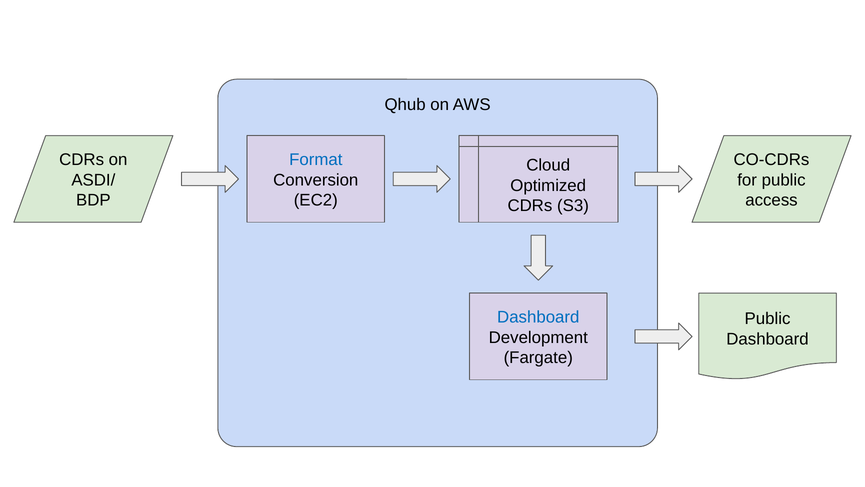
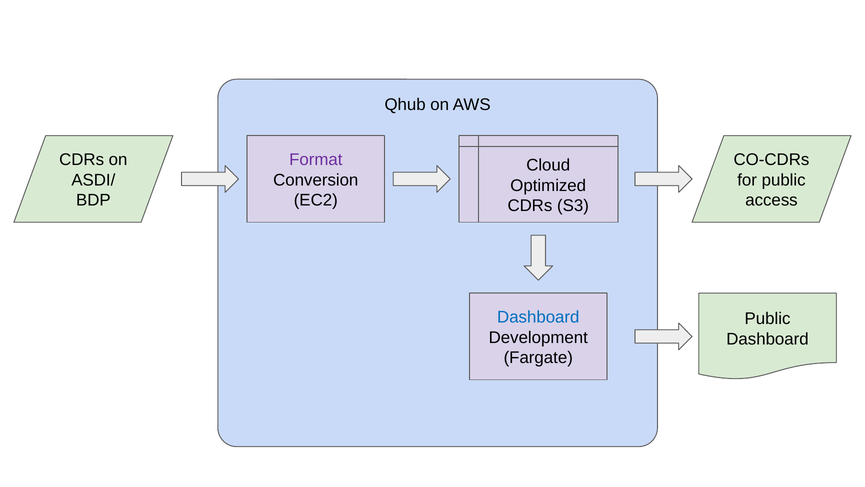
Format colour: blue -> purple
